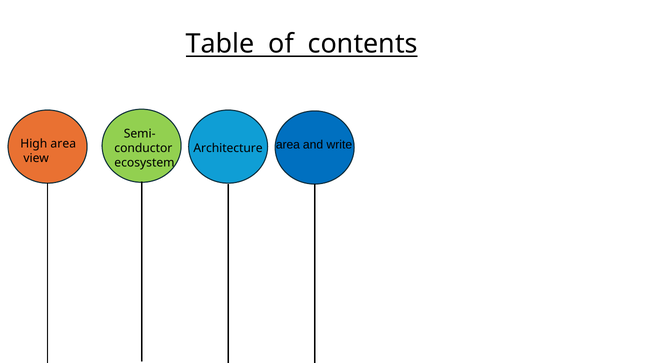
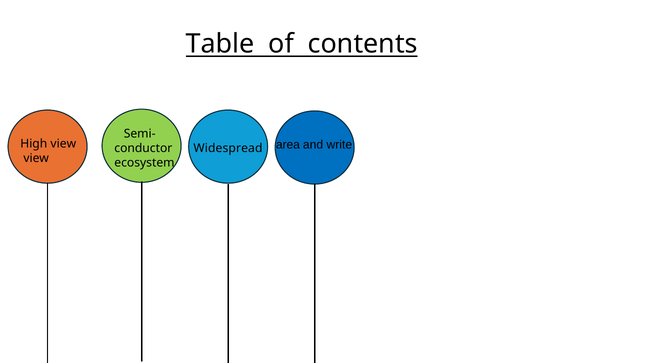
High area: area -> view
Architecture: Architecture -> Widespread
